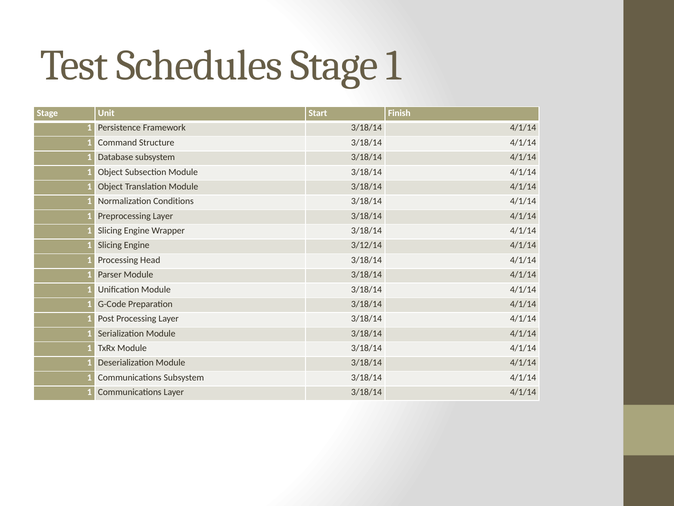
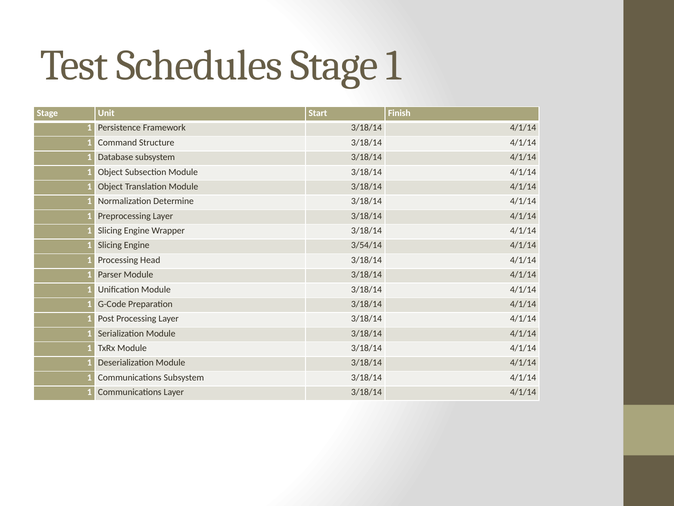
Conditions: Conditions -> Determine
3/12/14: 3/12/14 -> 3/54/14
